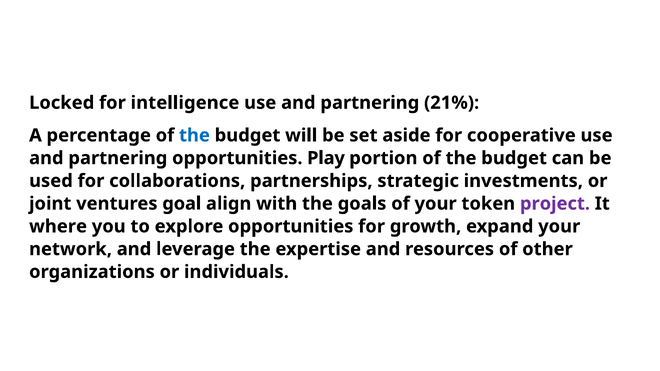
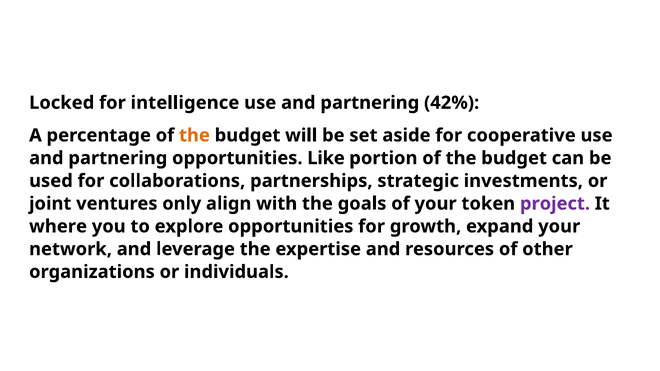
21%: 21% -> 42%
the at (194, 135) colour: blue -> orange
Play: Play -> Like
goal: goal -> only
